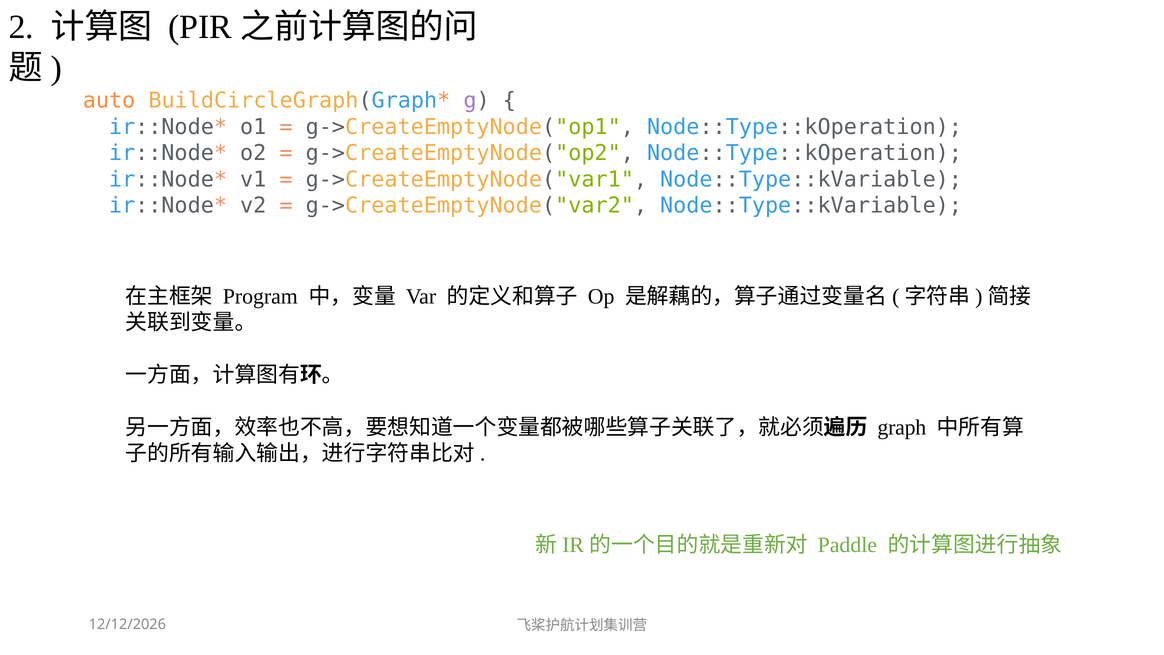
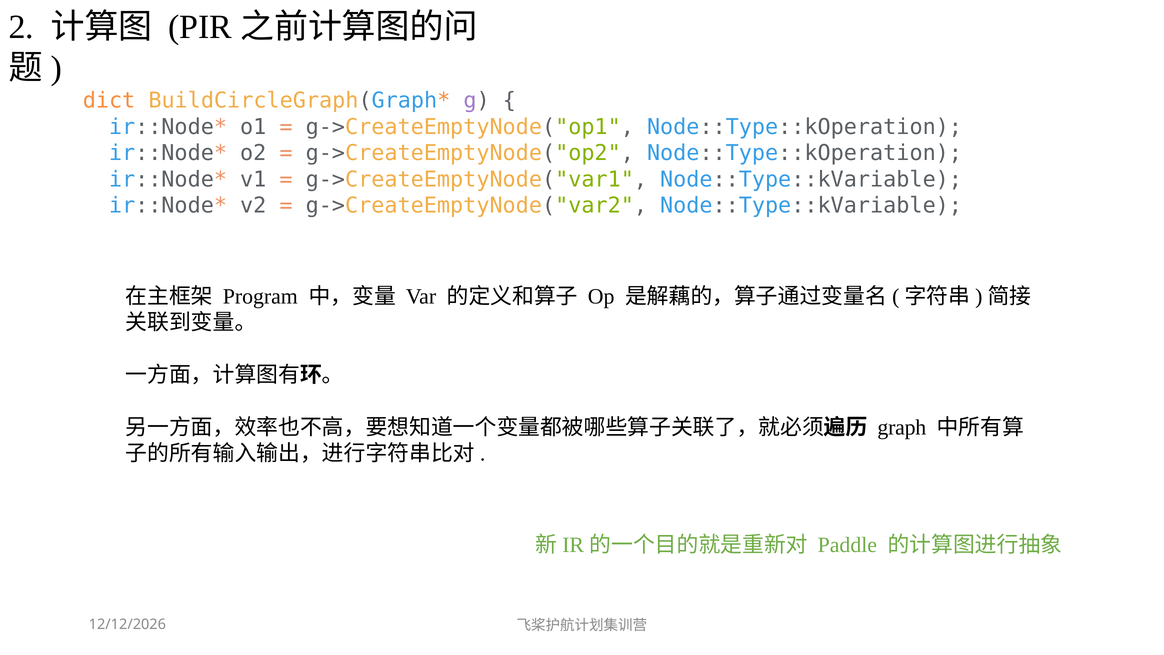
auto: auto -> dict
